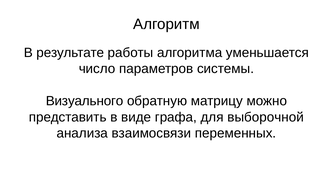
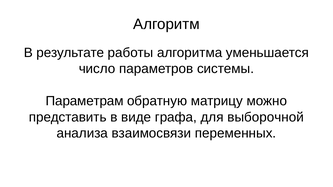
Визуального: Визуального -> Параметрам
